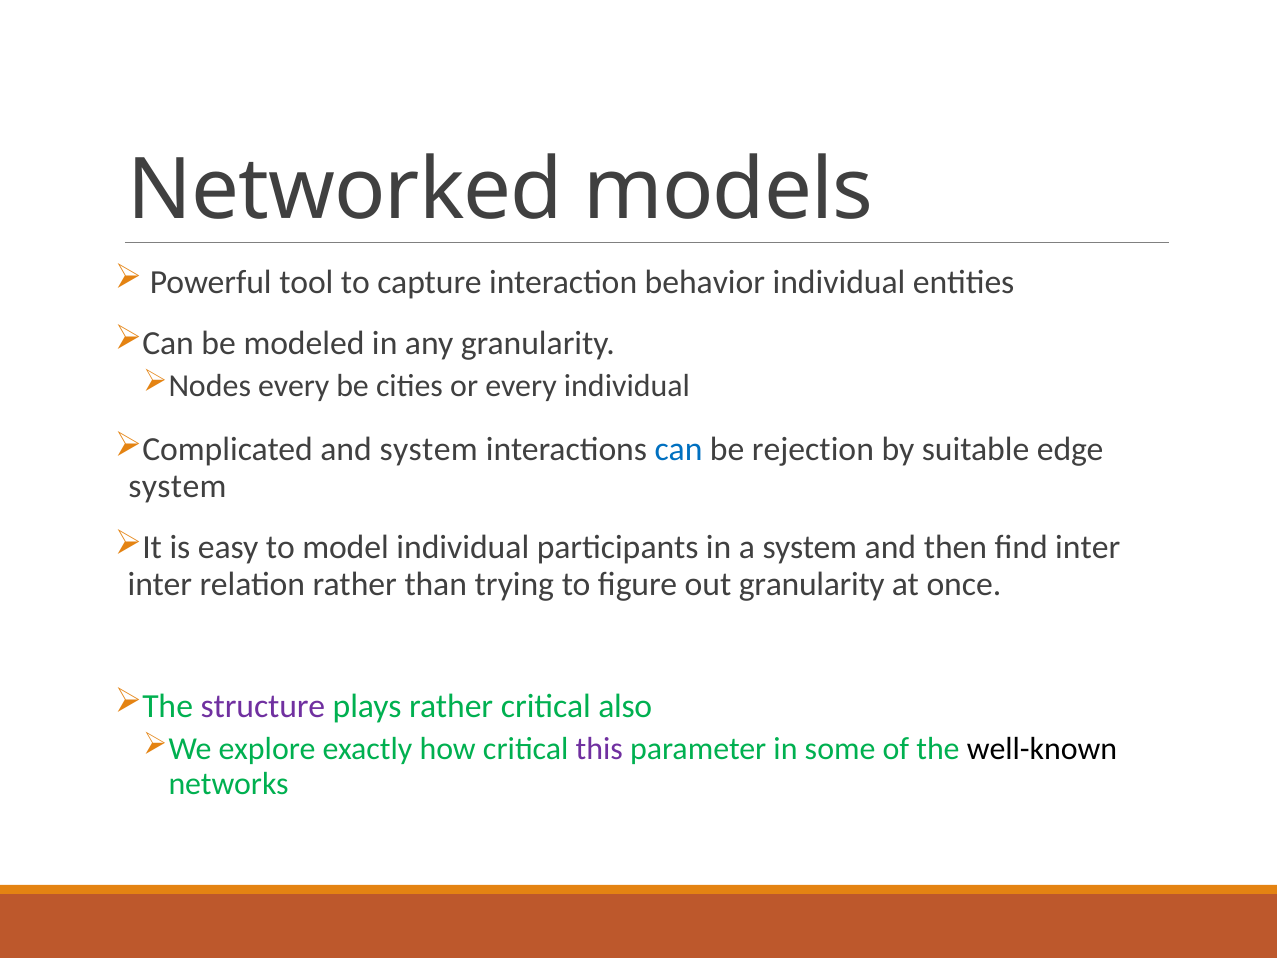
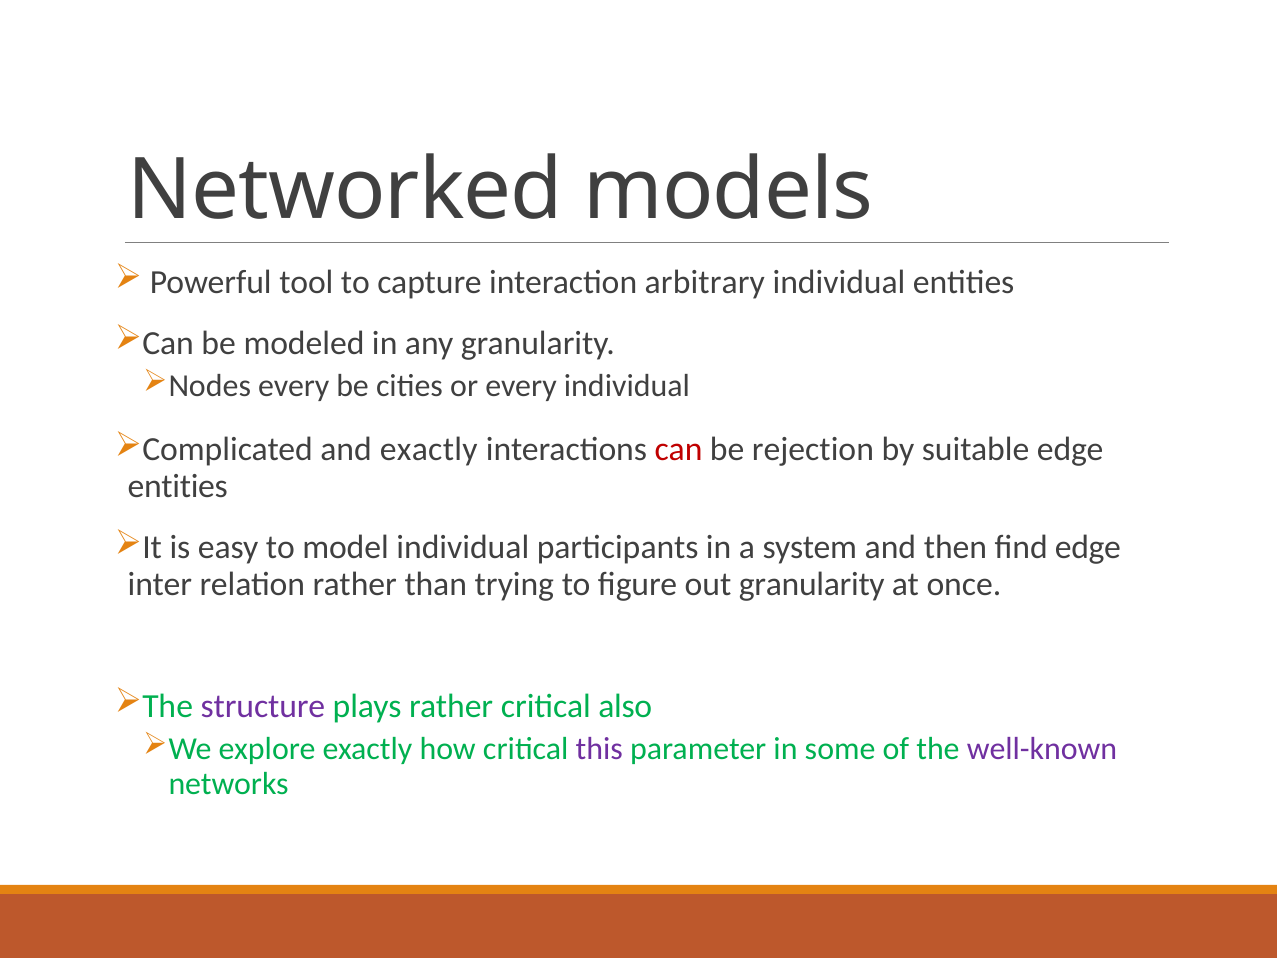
behavior: behavior -> arbitrary
and system: system -> exactly
can at (679, 450) colour: blue -> red
system at (177, 486): system -> entities
find inter: inter -> edge
well-known colour: black -> purple
